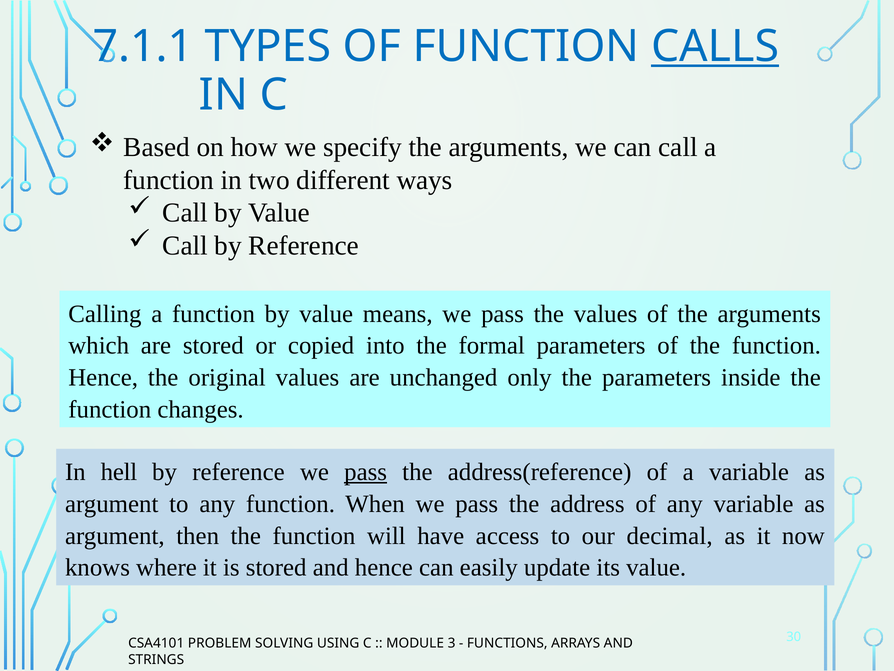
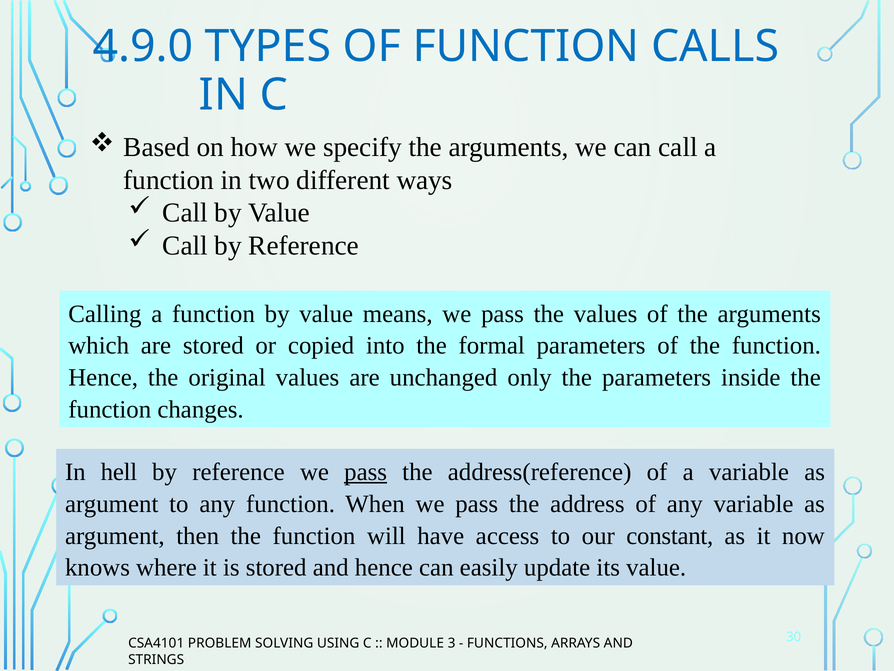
7.1.1: 7.1.1 -> 4.9.0
CALLS underline: present -> none
decimal: decimal -> constant
